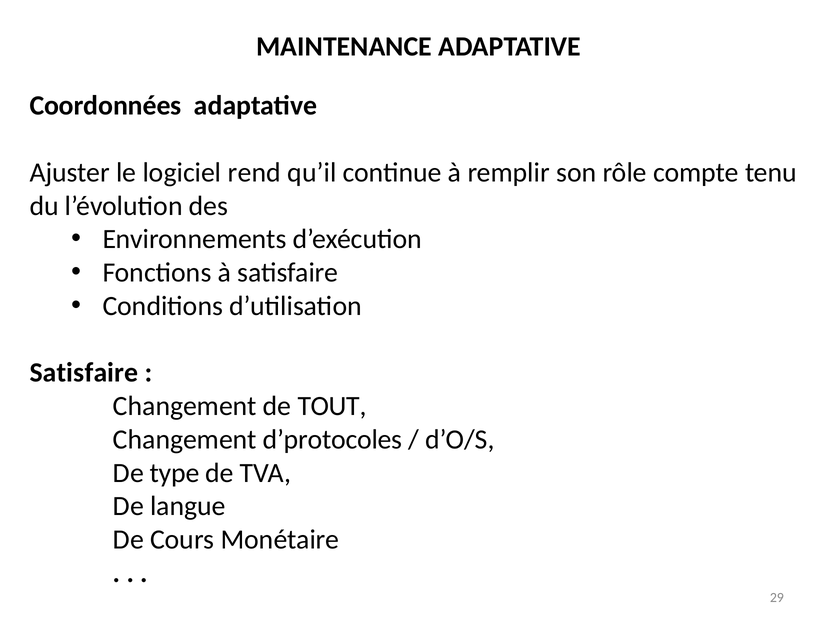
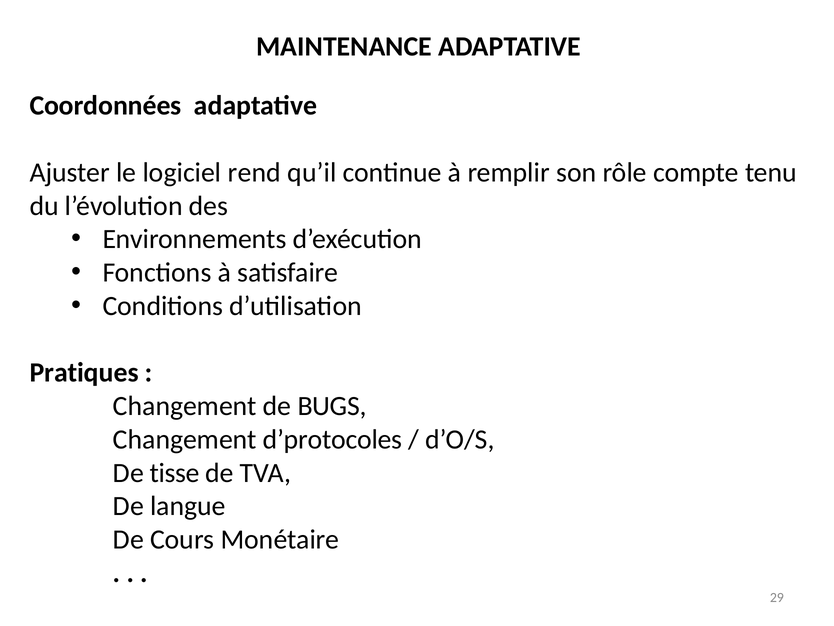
Satisfaire at (84, 372): Satisfaire -> Pratiques
TOUT: TOUT -> BUGS
type: type -> tisse
